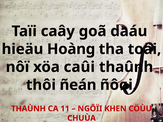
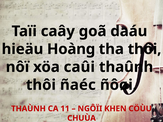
tha toäi: toäi -> thôi
ñeán: ñeán -> ñaéc
